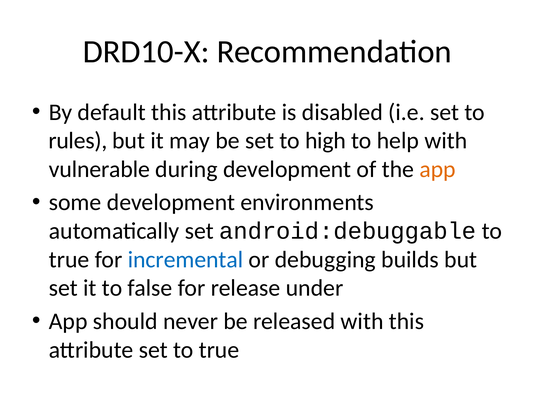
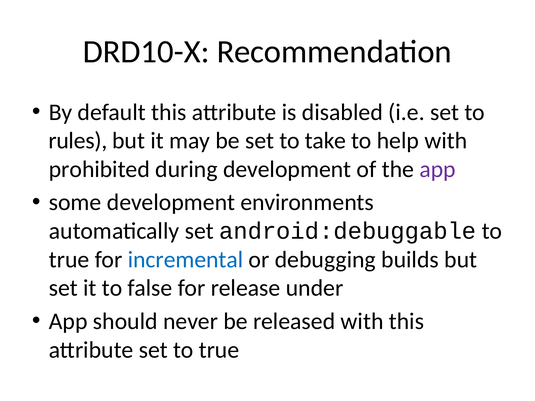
high: high -> take
vulnerable: vulnerable -> prohibited
app at (438, 169) colour: orange -> purple
